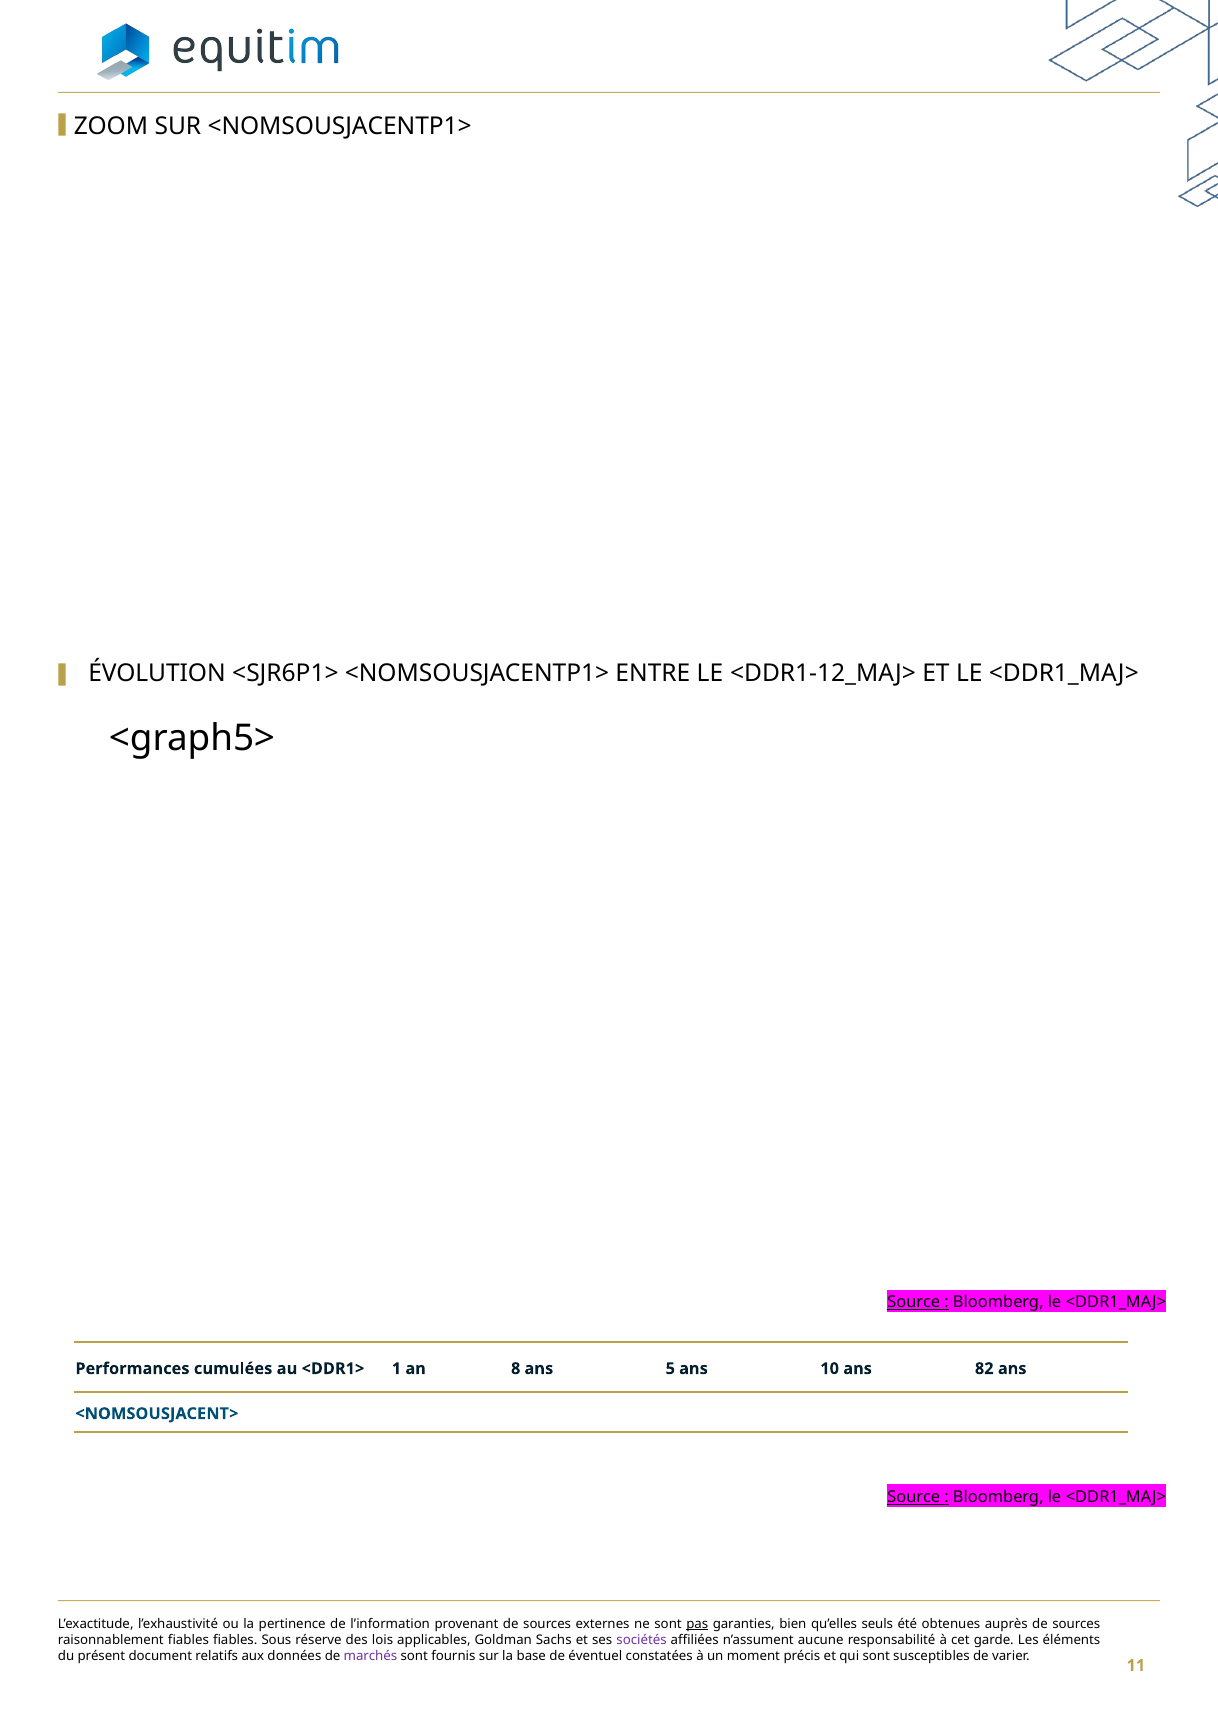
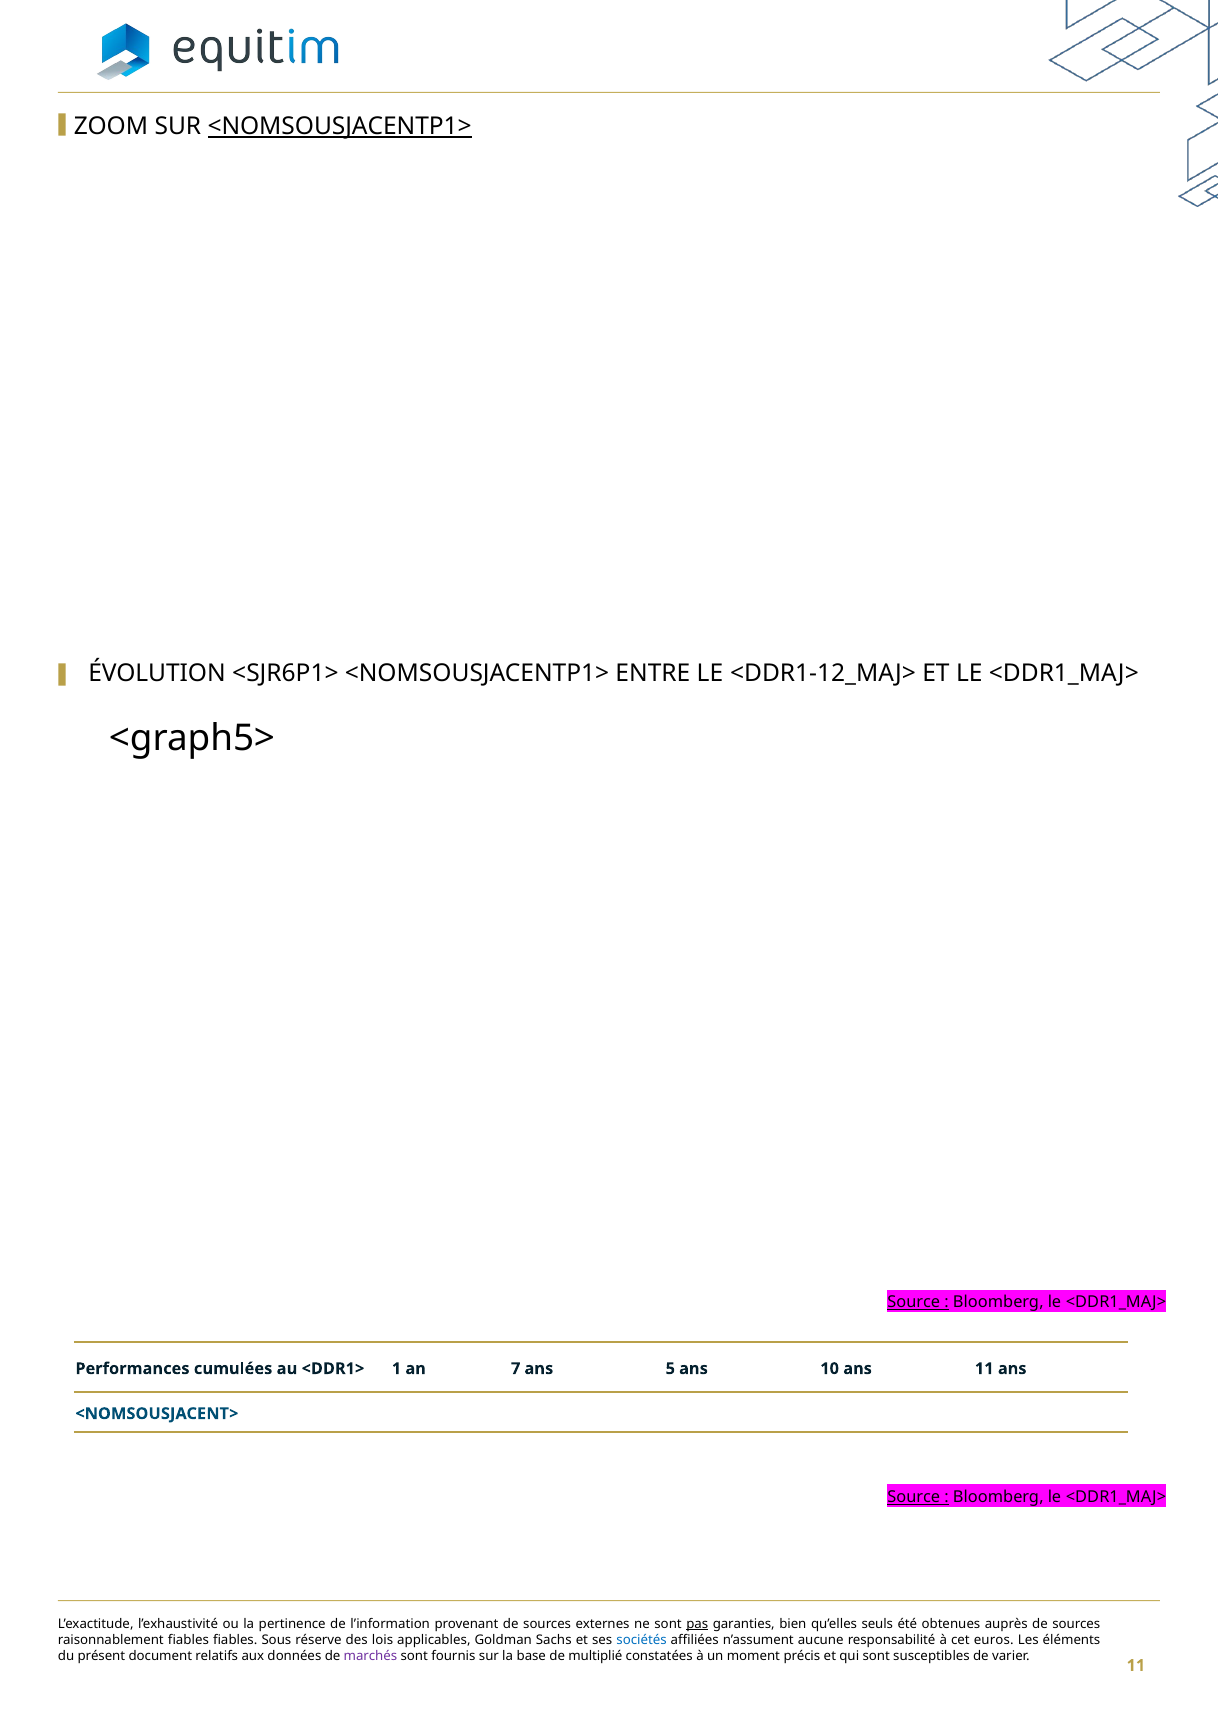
<NOMSOUSJACENTP1> at (340, 126) underline: none -> present
8: 8 -> 7
ans 82: 82 -> 11
sociétés colour: purple -> blue
garde: garde -> euros
éventuel: éventuel -> multiplié
